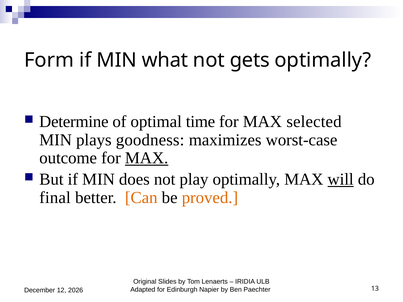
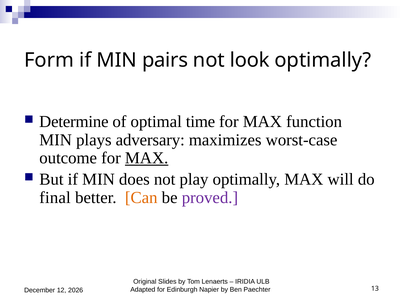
what: what -> pairs
gets: gets -> look
selected: selected -> function
goodness: goodness -> adversary
will underline: present -> none
proved colour: orange -> purple
